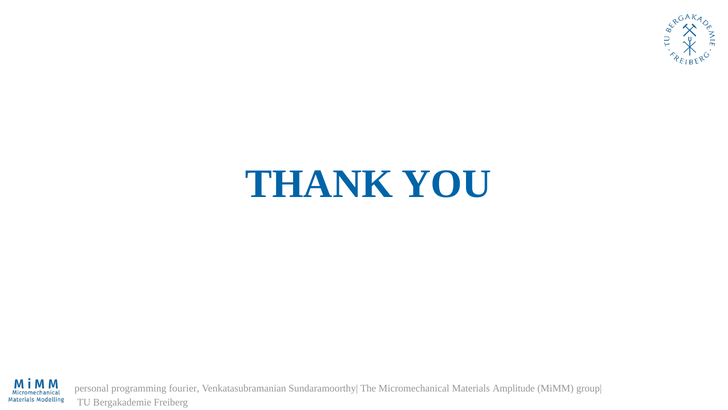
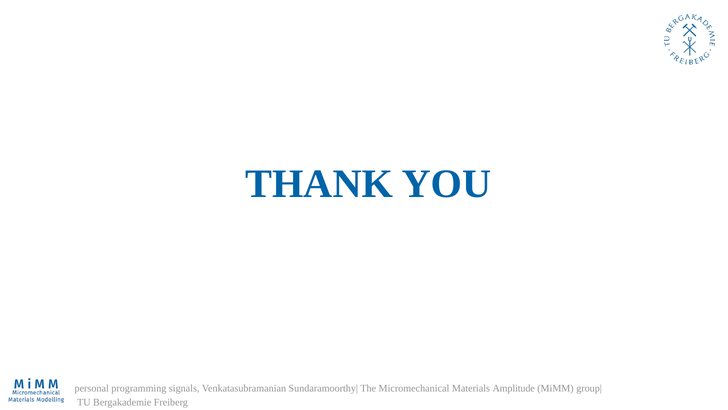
fourier: fourier -> signals
